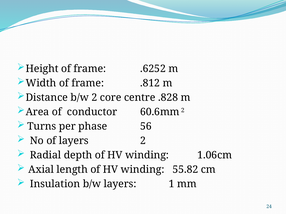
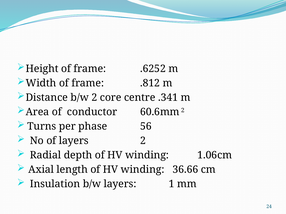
.828: .828 -> .341
55.82: 55.82 -> 36.66
